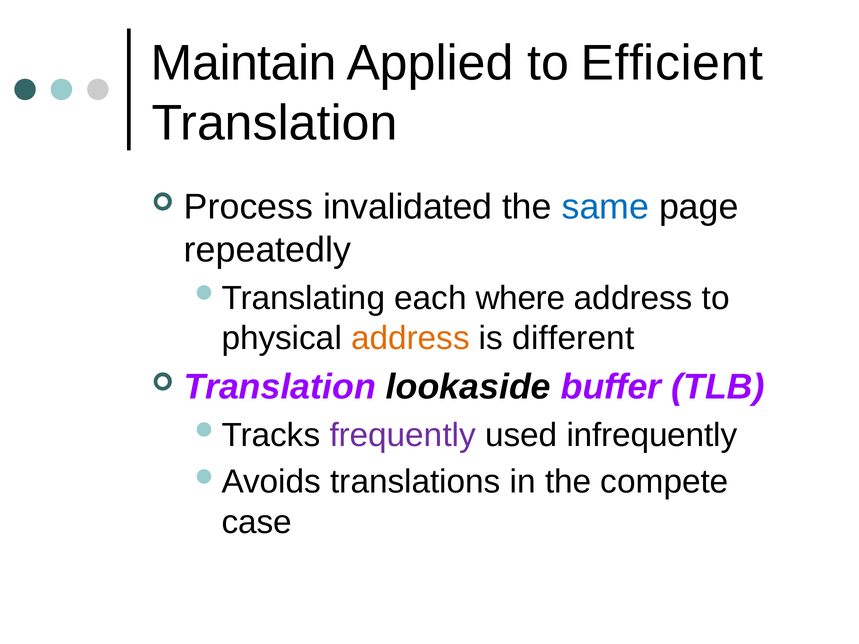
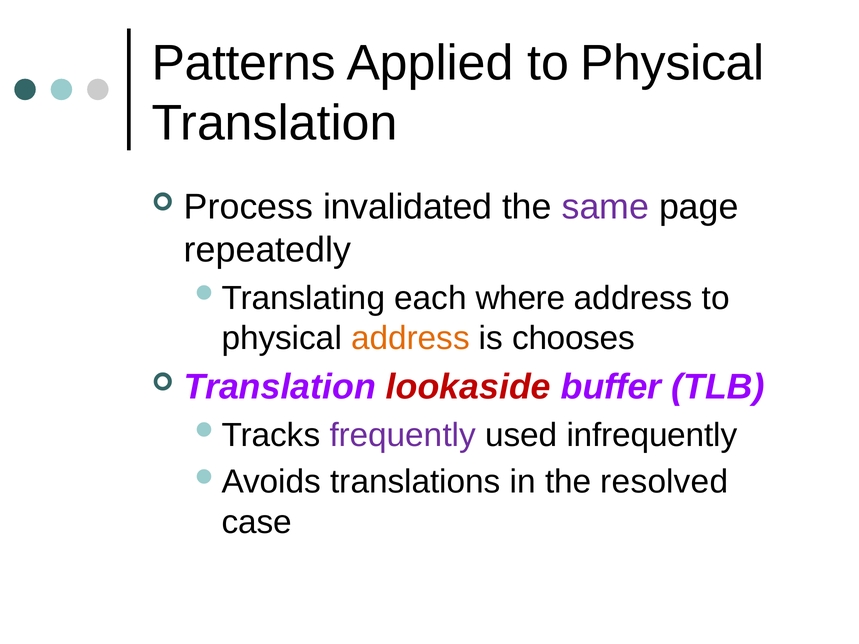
Maintain: Maintain -> Patterns
Applied to Efficient: Efficient -> Physical
same colour: blue -> purple
different: different -> chooses
lookaside colour: black -> red
compete: compete -> resolved
